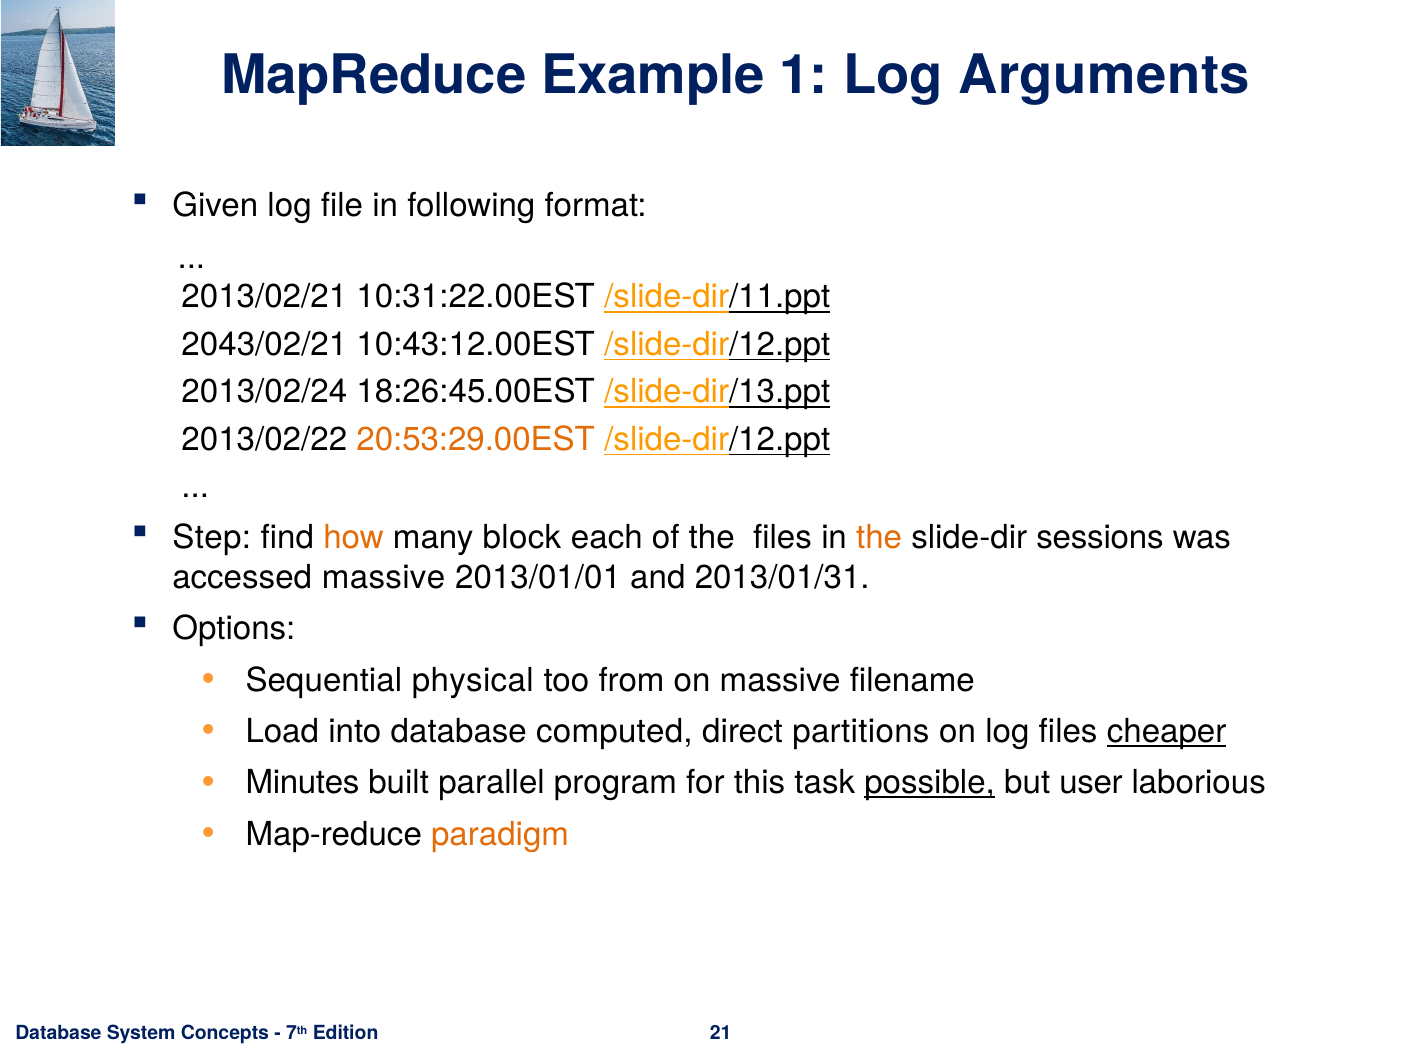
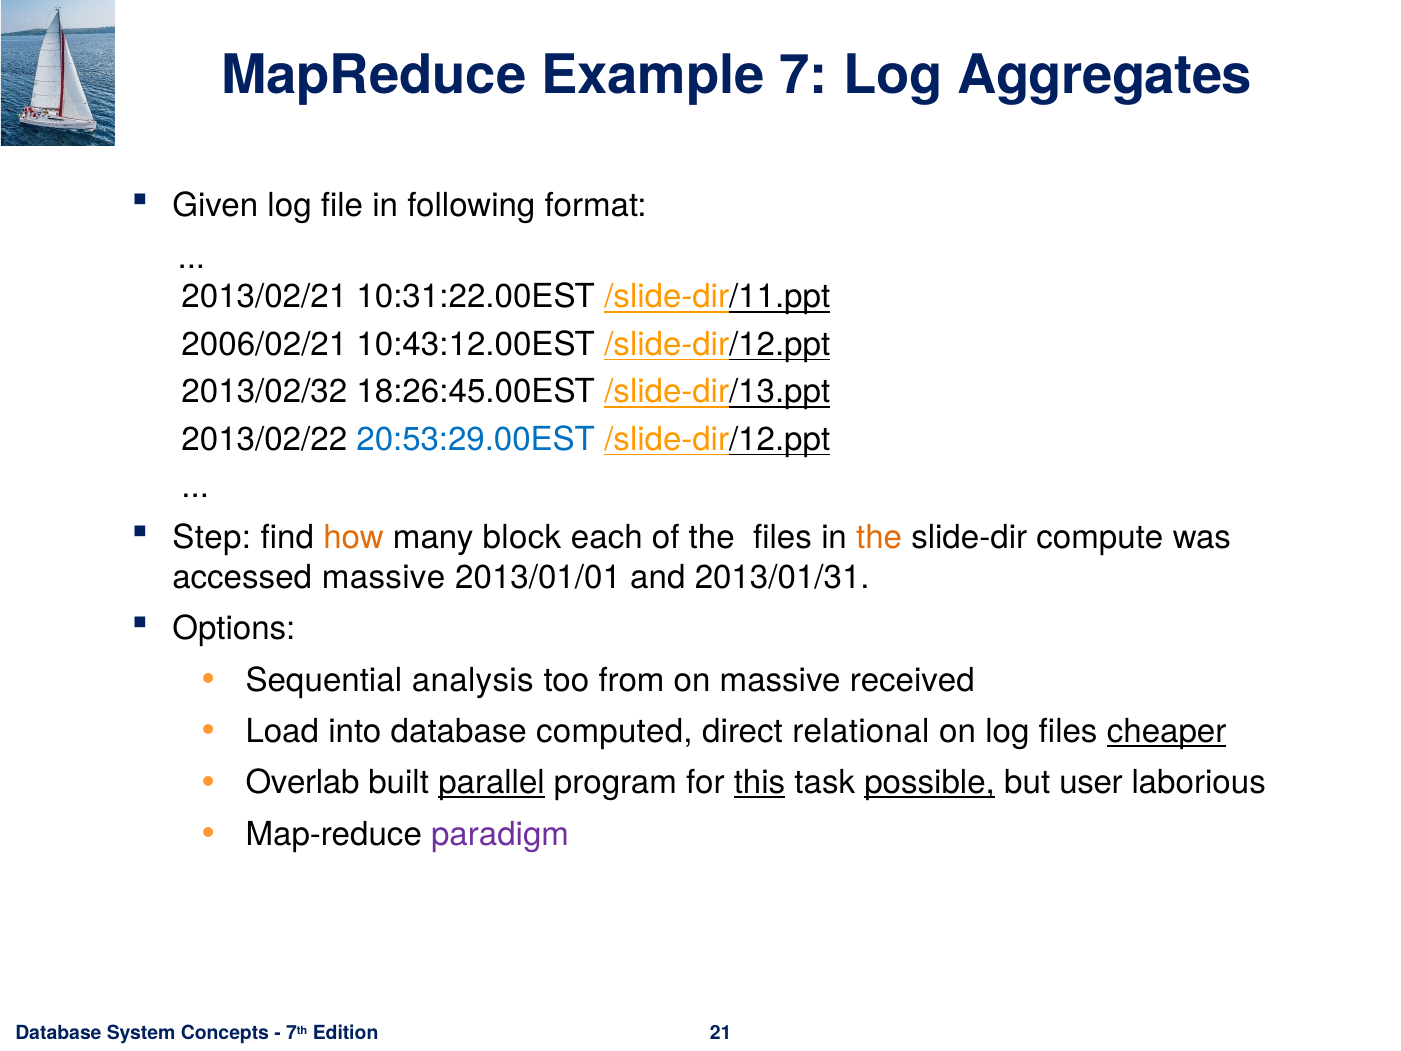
1: 1 -> 7
Arguments: Arguments -> Aggregates
2043/02/21: 2043/02/21 -> 2006/02/21
2013/02/24: 2013/02/24 -> 2013/02/32
20:53:29.00EST colour: orange -> blue
sessions: sessions -> compute
physical: physical -> analysis
filename: filename -> received
partitions: partitions -> relational
Minutes: Minutes -> Overlab
parallel underline: none -> present
this underline: none -> present
paradigm colour: orange -> purple
